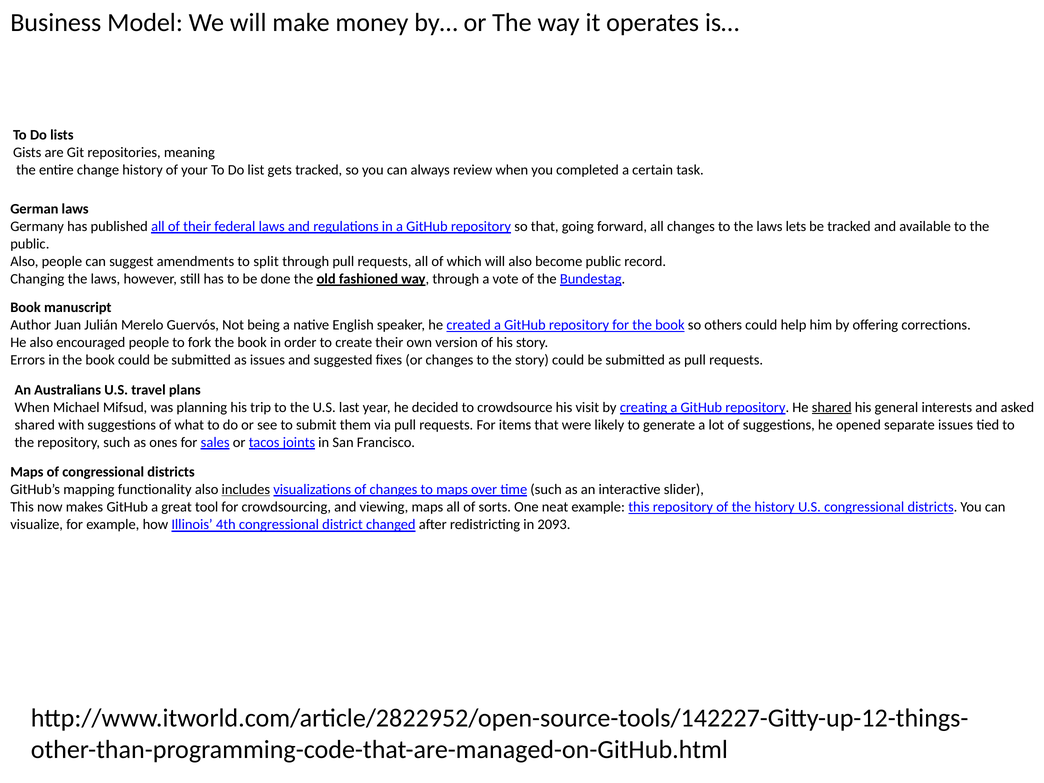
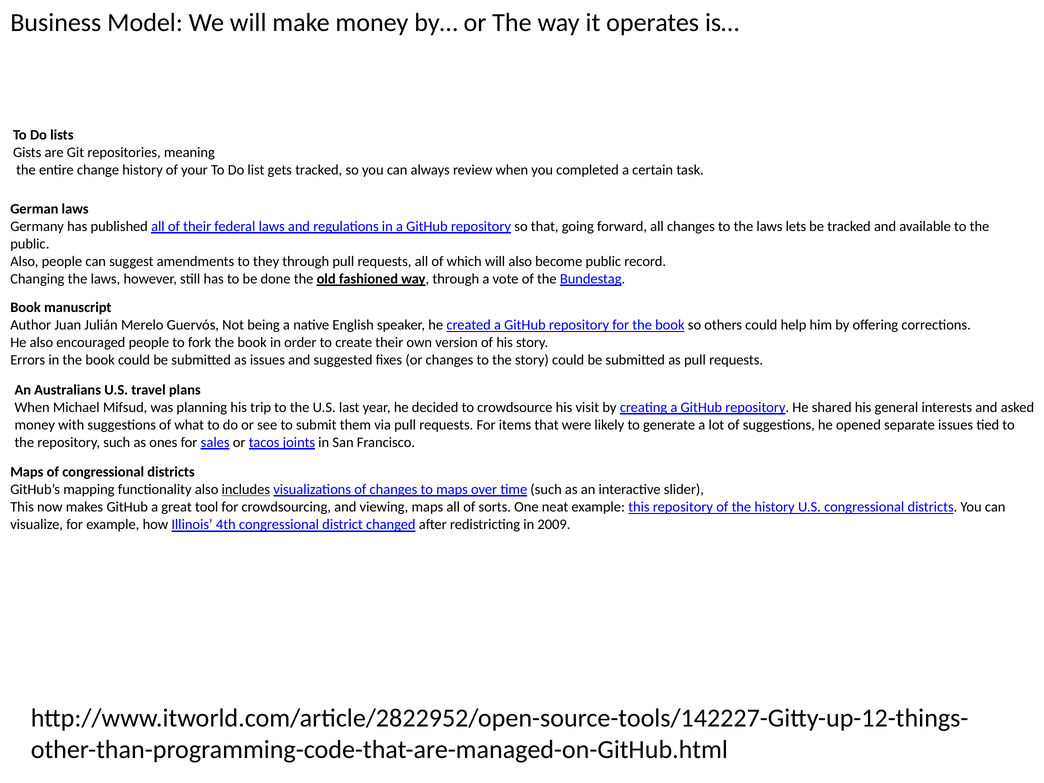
split: split -> they
shared at (832, 407) underline: present -> none
shared at (35, 425): shared -> money
2093: 2093 -> 2009
